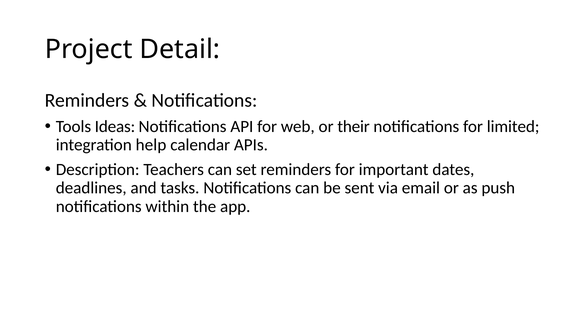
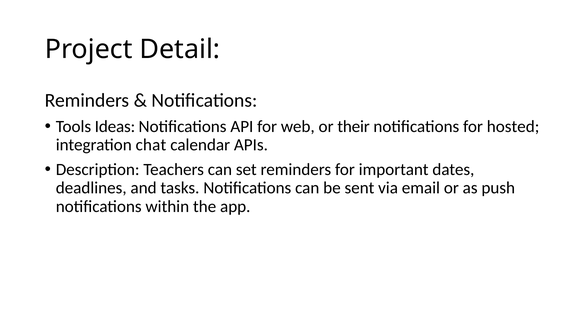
limited: limited -> hosted
help: help -> chat
